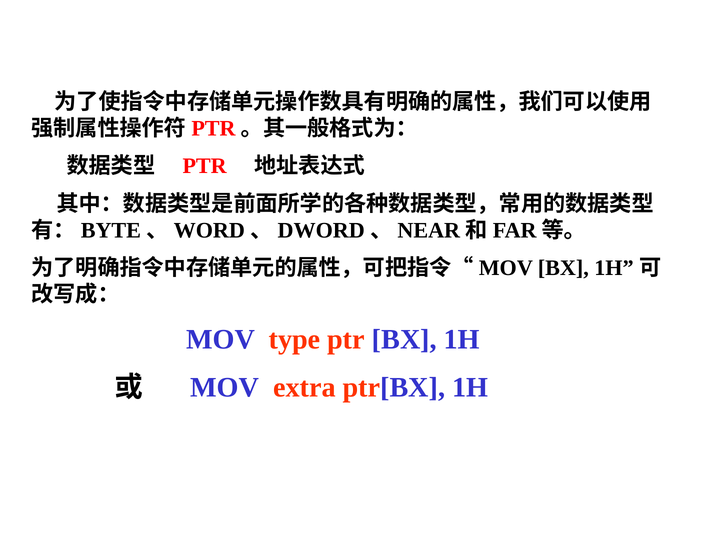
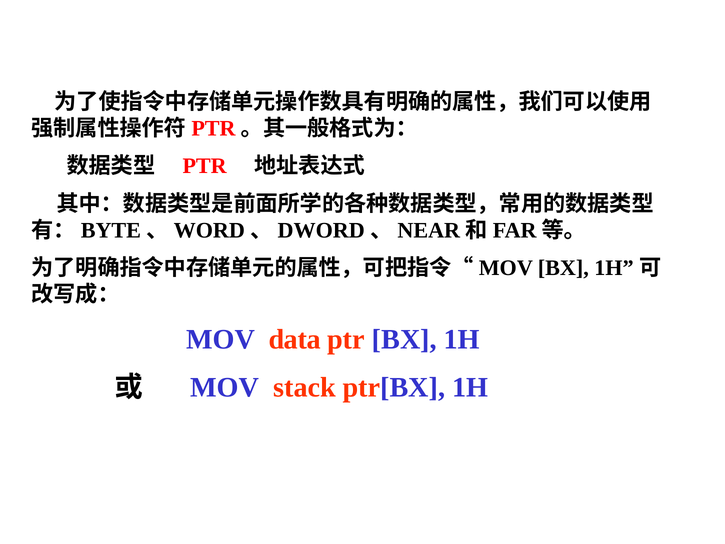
type: type -> data
extra: extra -> stack
